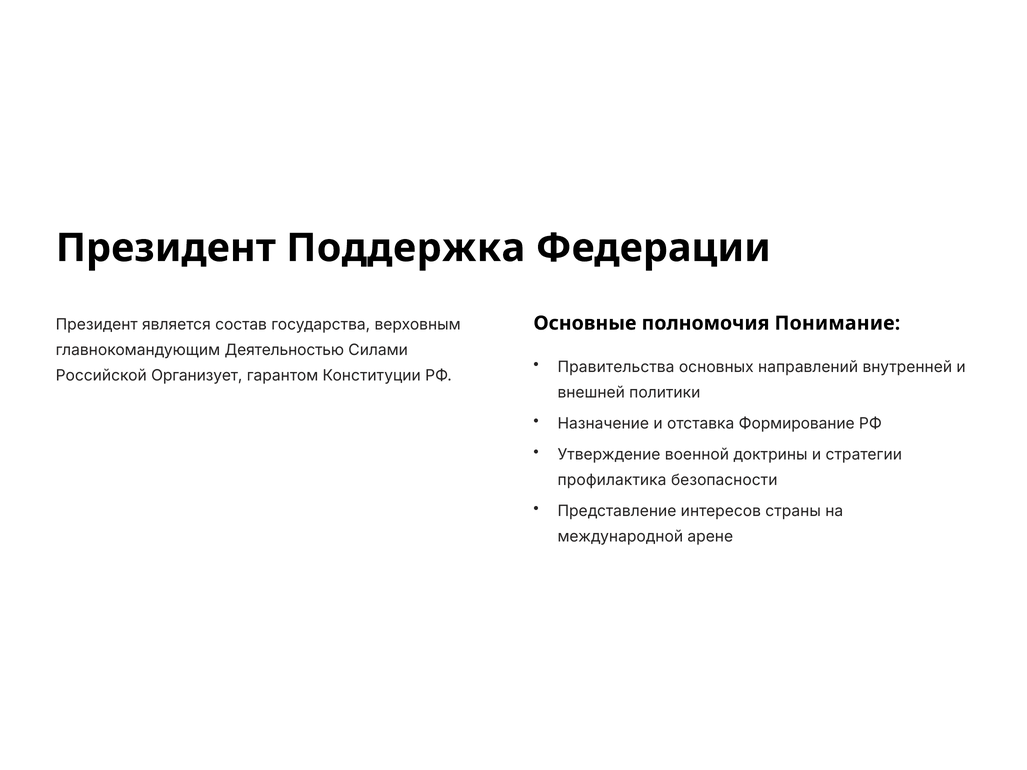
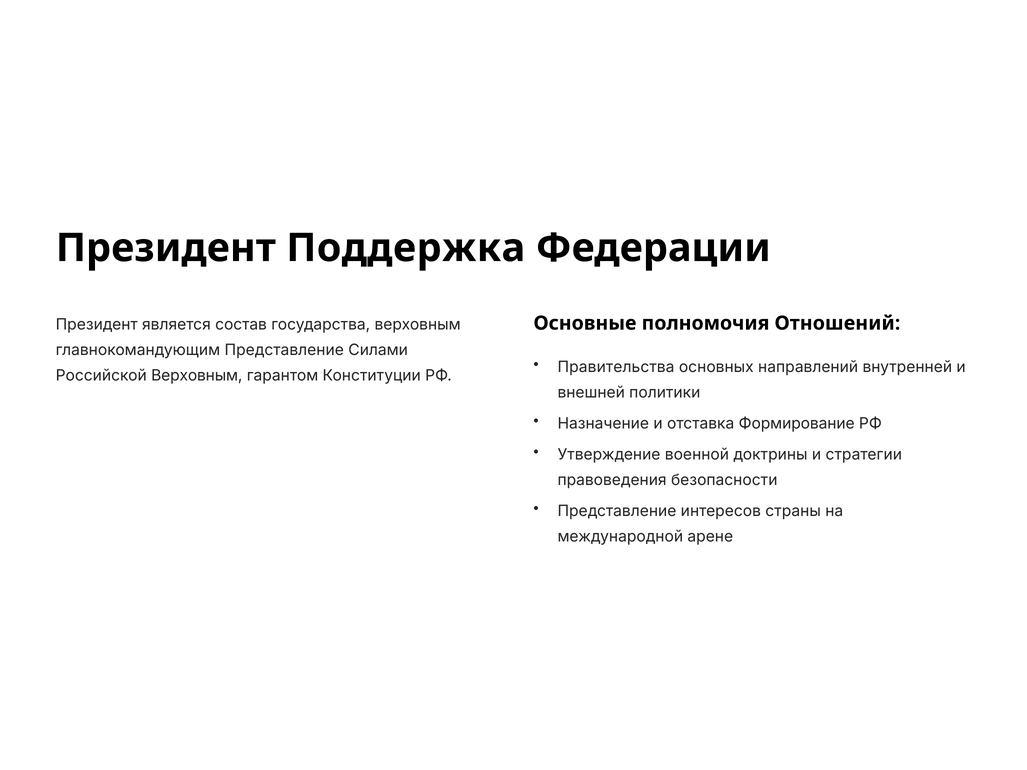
Понимание: Понимание -> Отношений
главнокомандующим Деятельностью: Деятельностью -> Представление
Российской Организует: Организует -> Верховным
профилактика: профилактика -> правоведения
